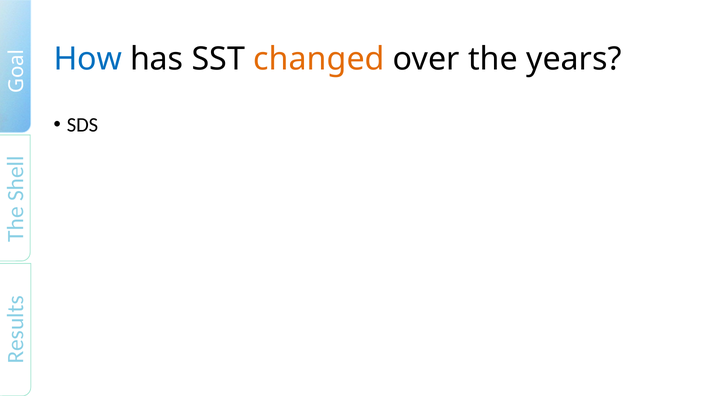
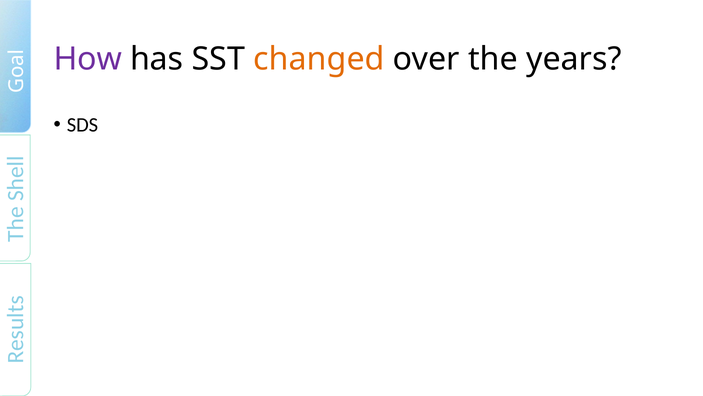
How colour: blue -> purple
